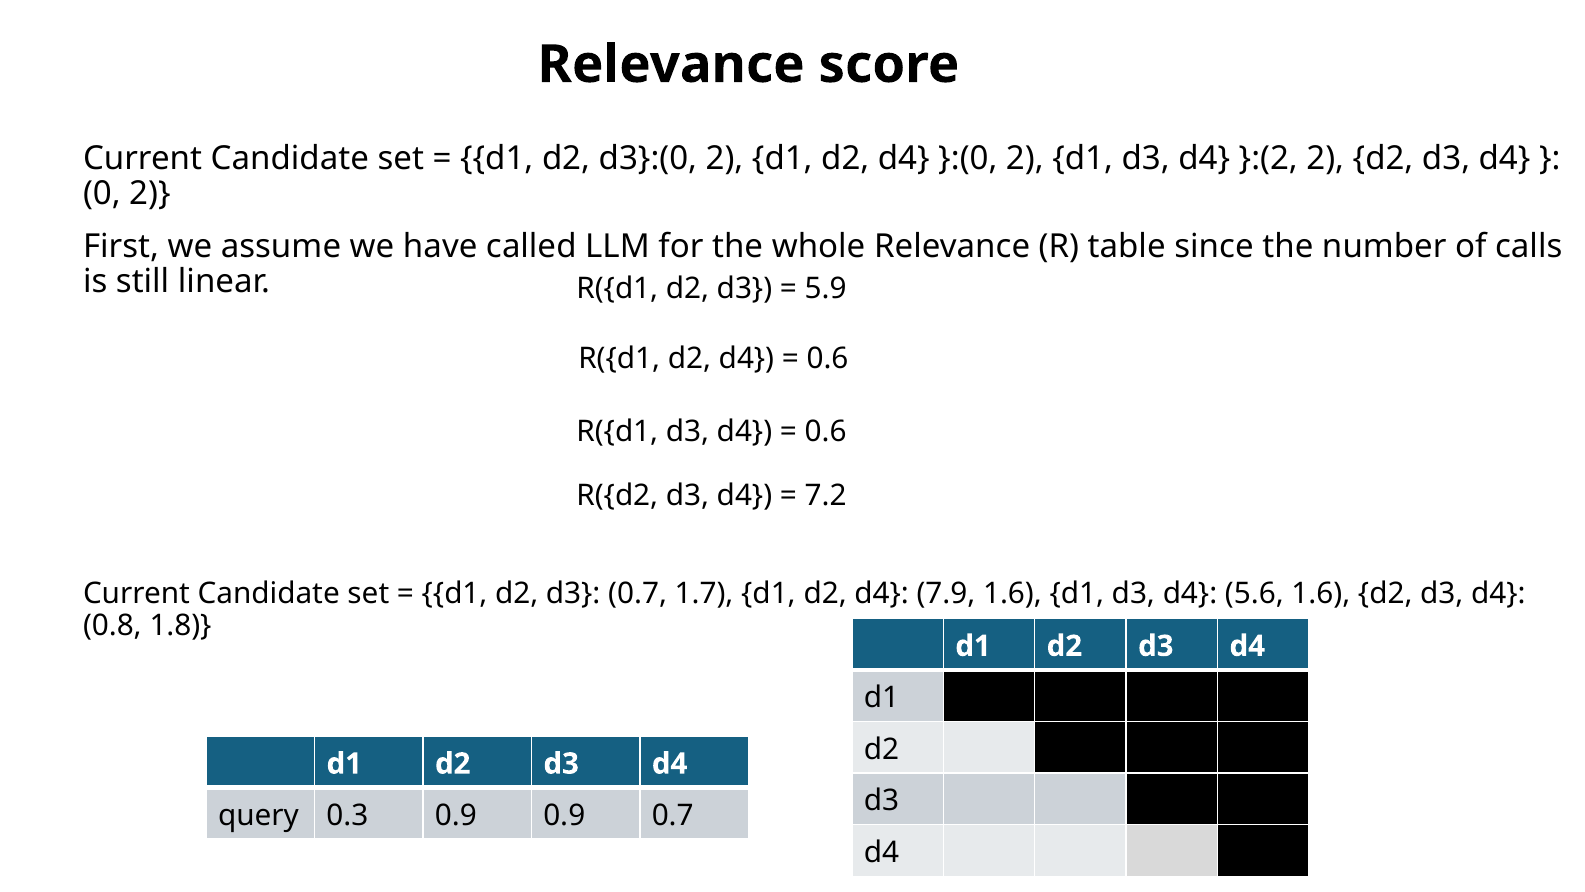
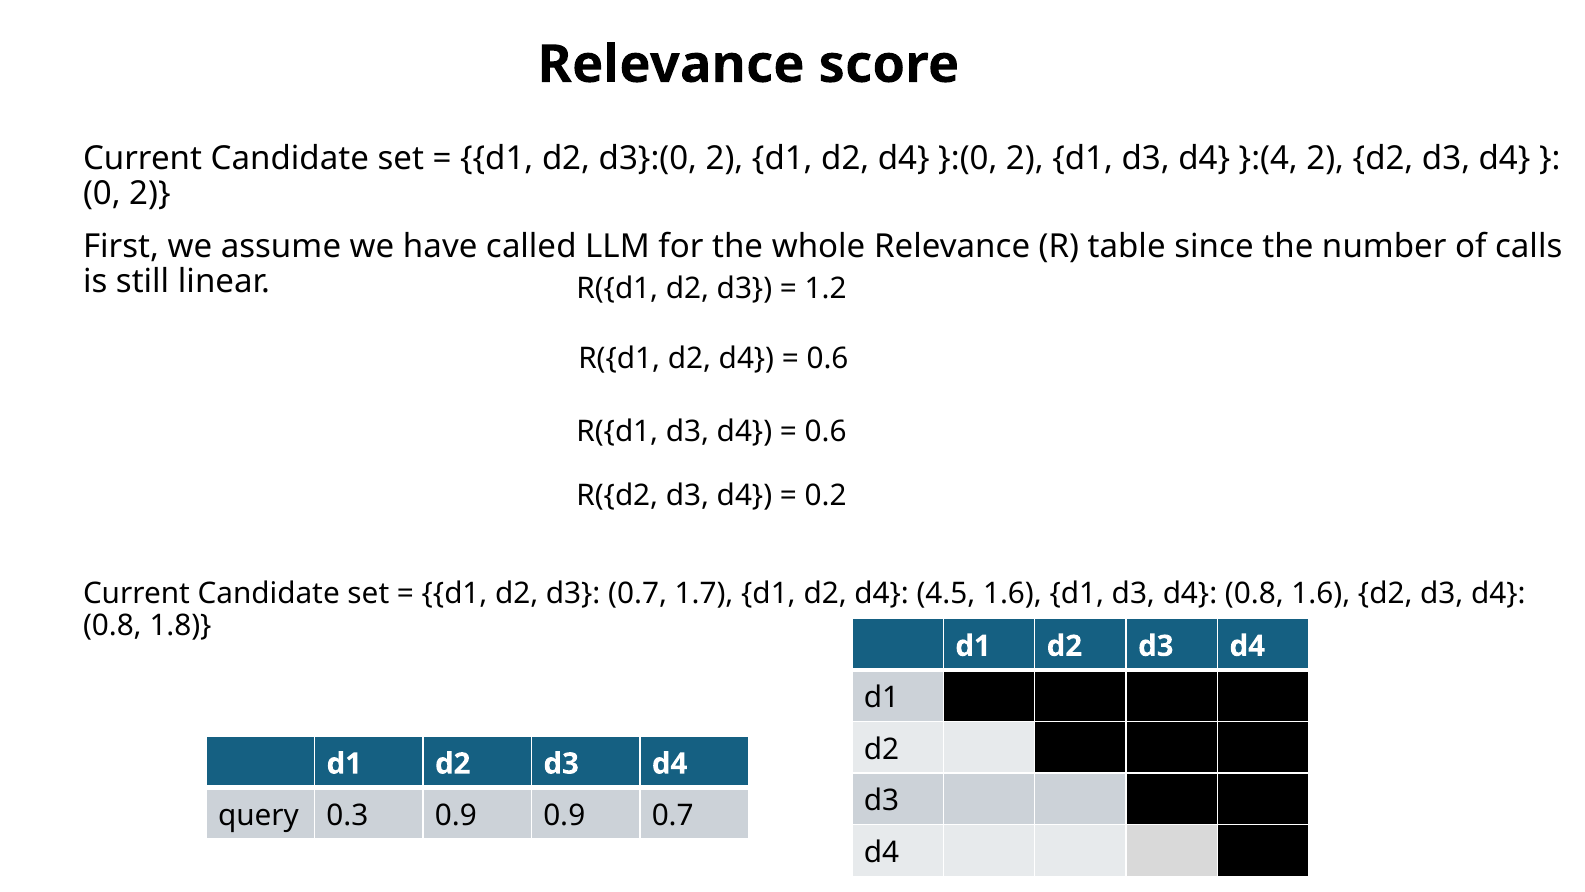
}:(2: }:(2 -> }:(4
5.9: 5.9 -> 1.2
7.2: 7.2 -> 0.2
7.9: 7.9 -> 4.5
d1 d3 d4 5.6: 5.6 -> 0.8
